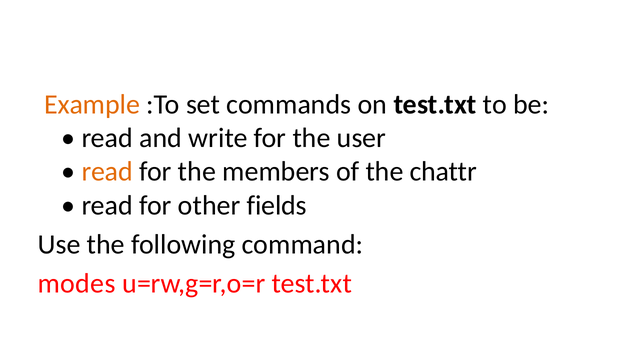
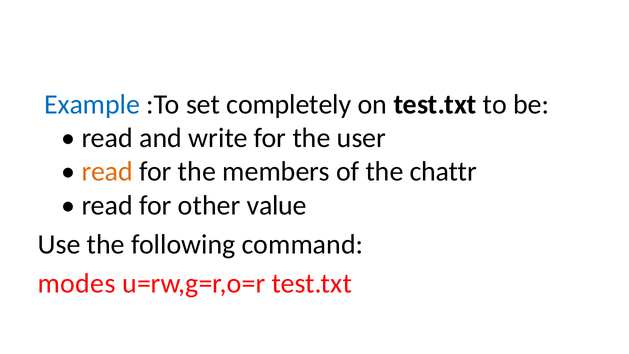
Example colour: orange -> blue
commands: commands -> completely
fields: fields -> value
